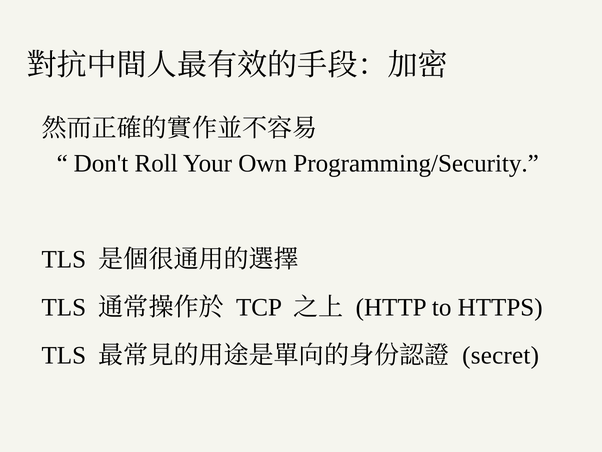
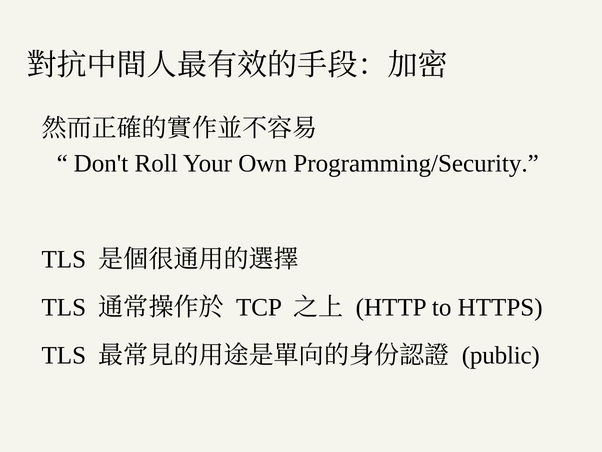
secret: secret -> public
